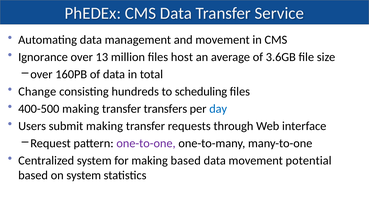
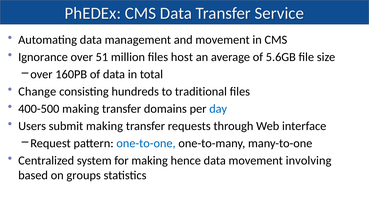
13: 13 -> 51
3.6GB: 3.6GB -> 5.6GB
scheduling: scheduling -> traditional
transfers: transfers -> domains
one-to-one colour: purple -> blue
making based: based -> hence
potential: potential -> involving
on system: system -> groups
